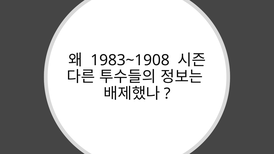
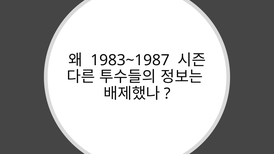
1983~1908: 1983~1908 -> 1983~1987
